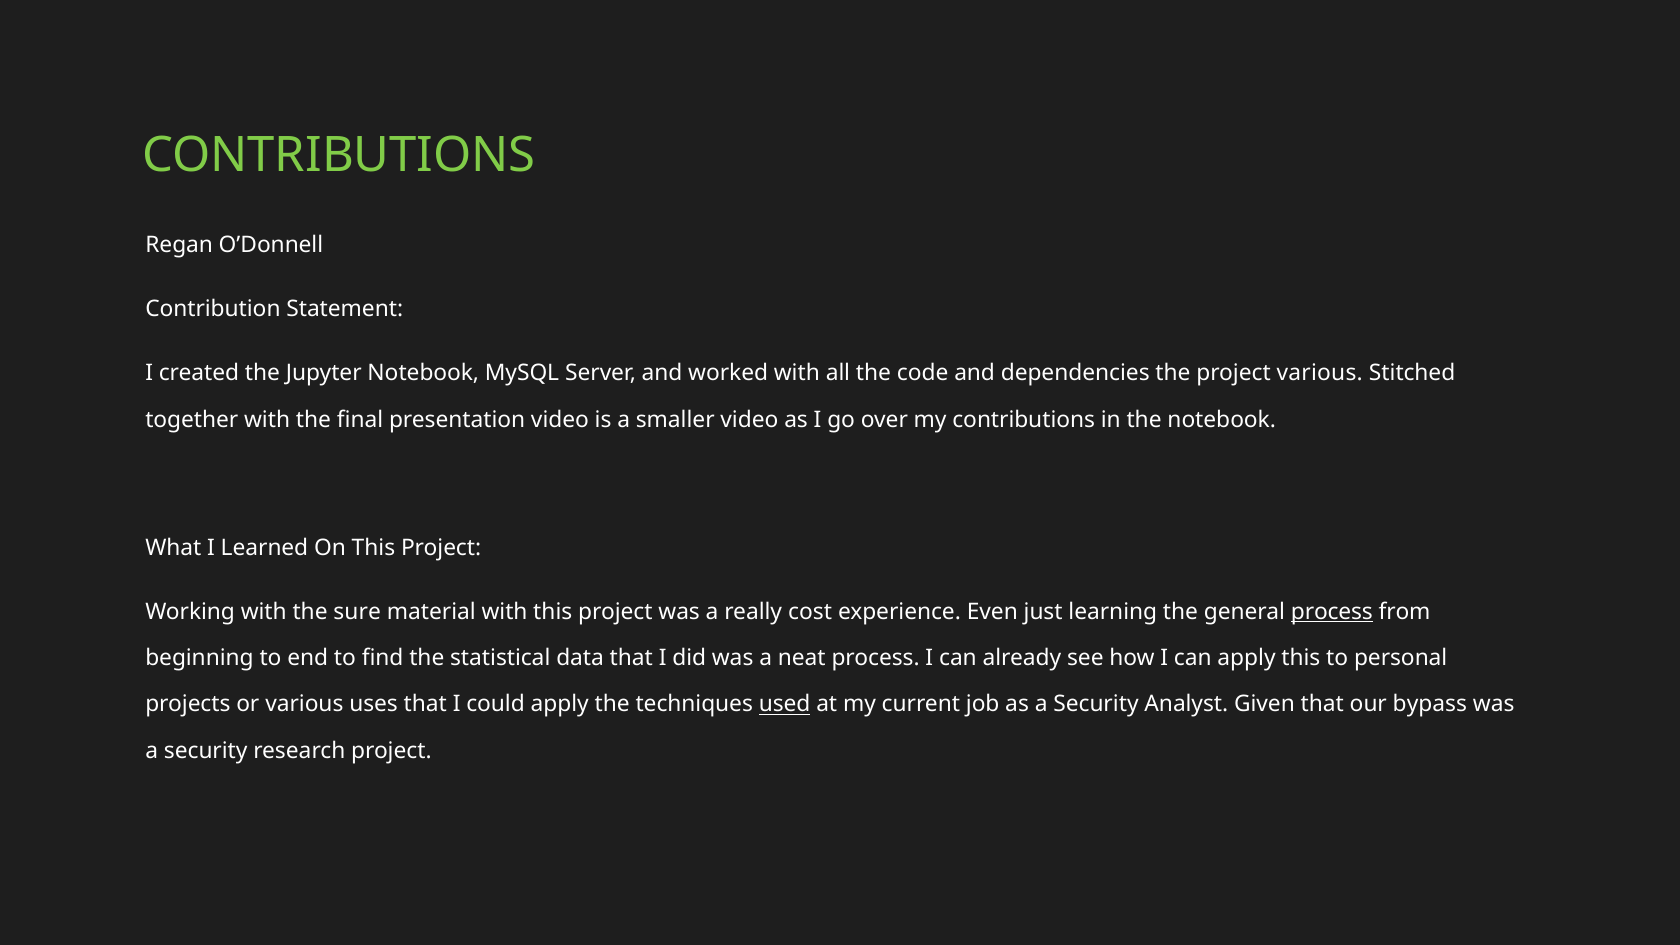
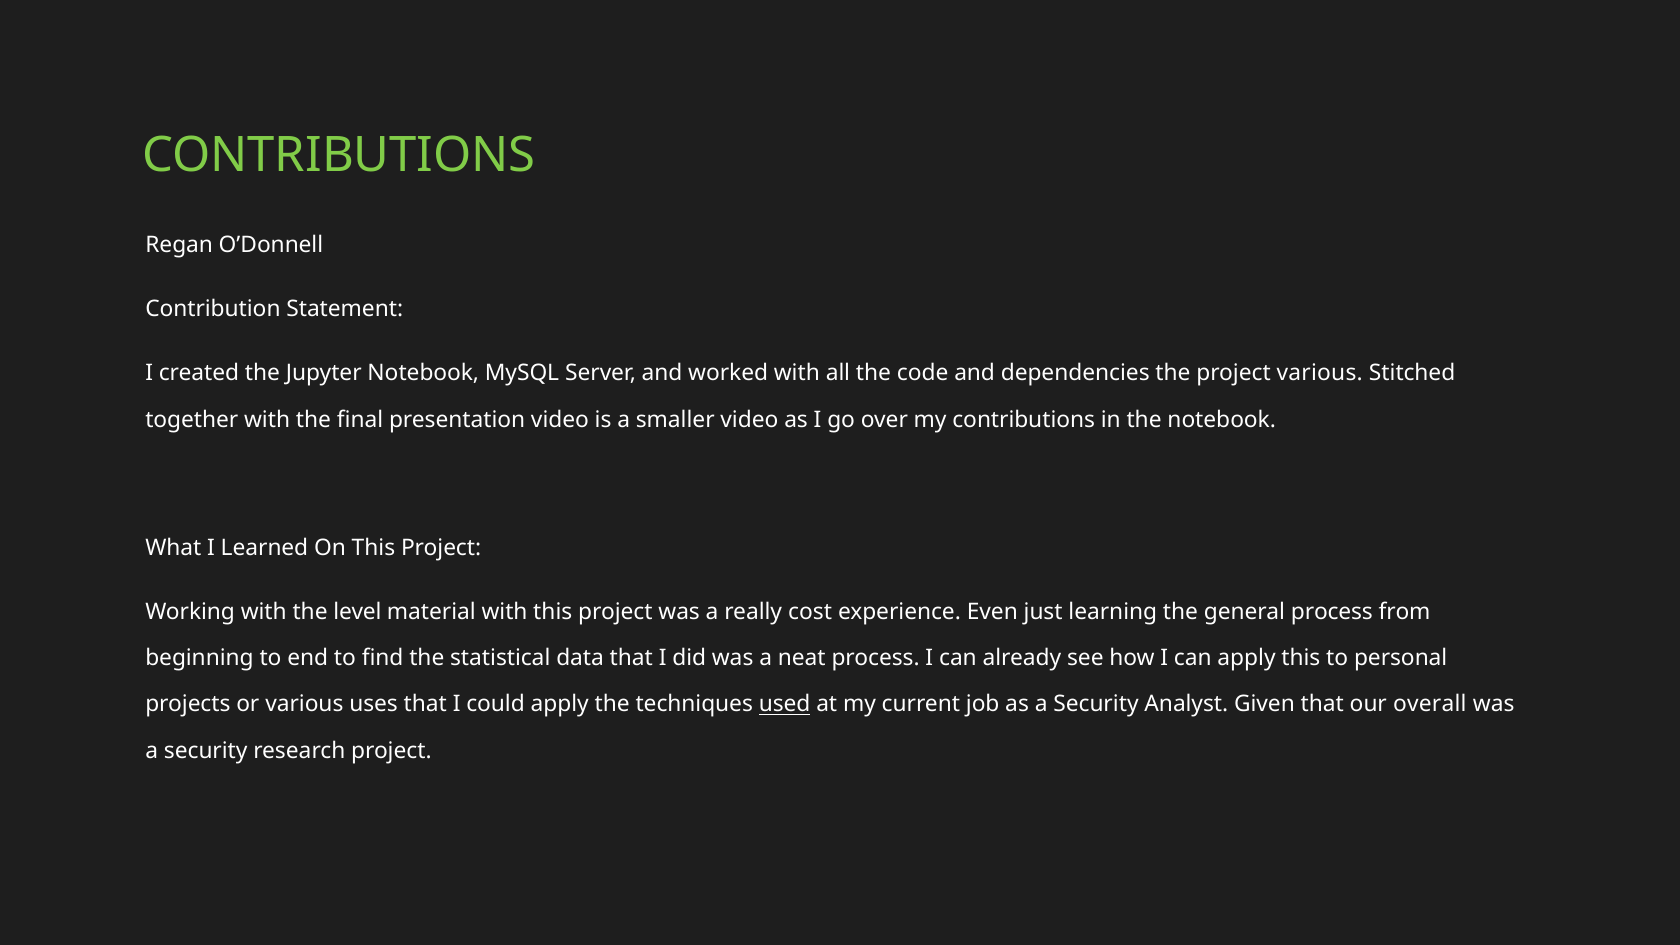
sure: sure -> level
process at (1332, 612) underline: present -> none
bypass: bypass -> overall
